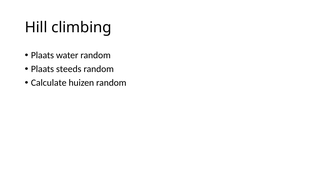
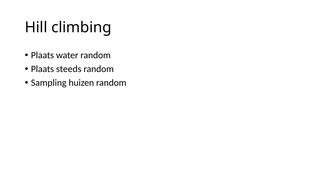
Calculate: Calculate -> Sampling
